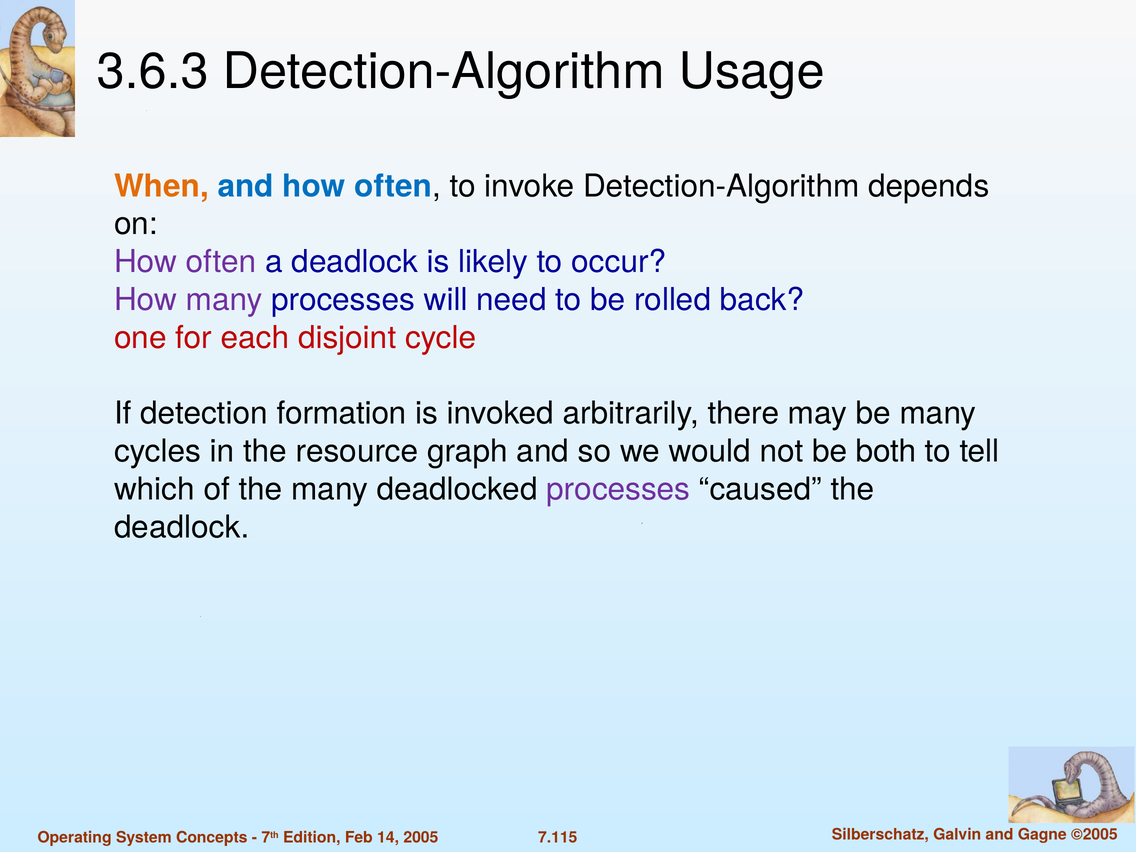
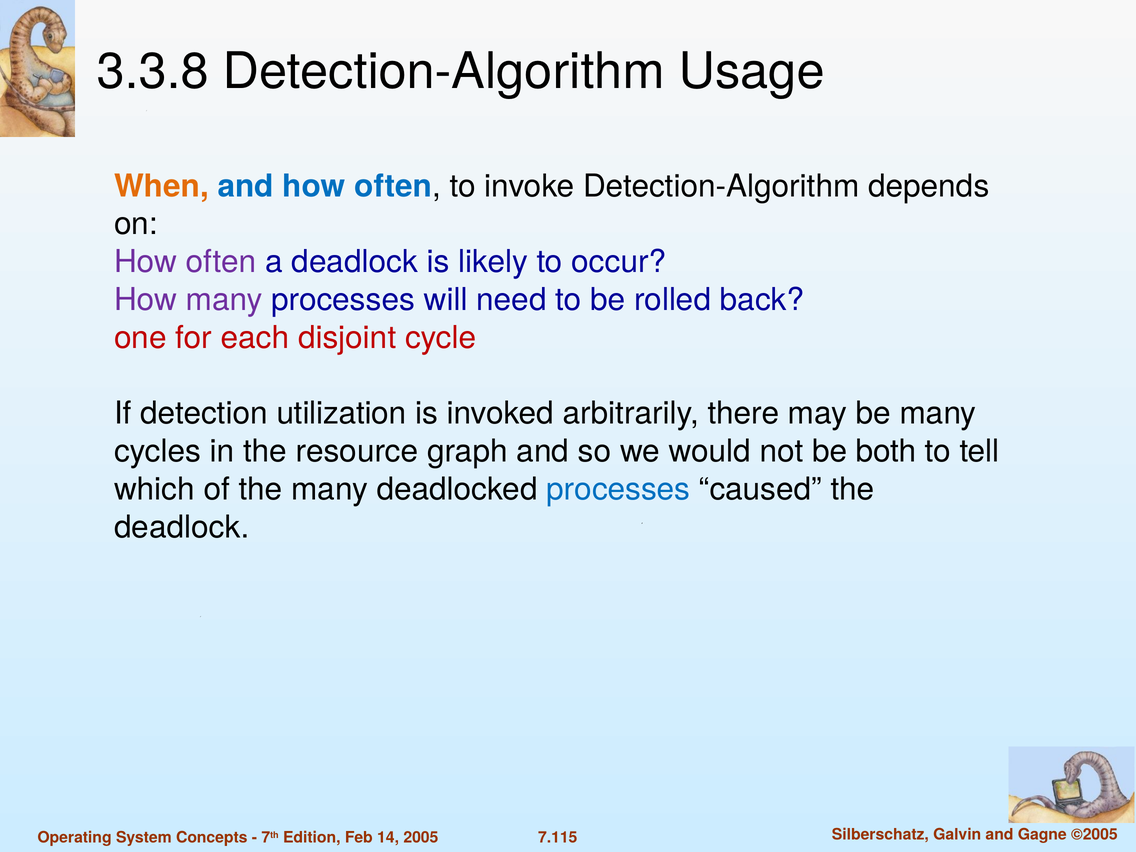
3.6.3: 3.6.3 -> 3.3.8
formation: formation -> utilization
processes at (618, 489) colour: purple -> blue
